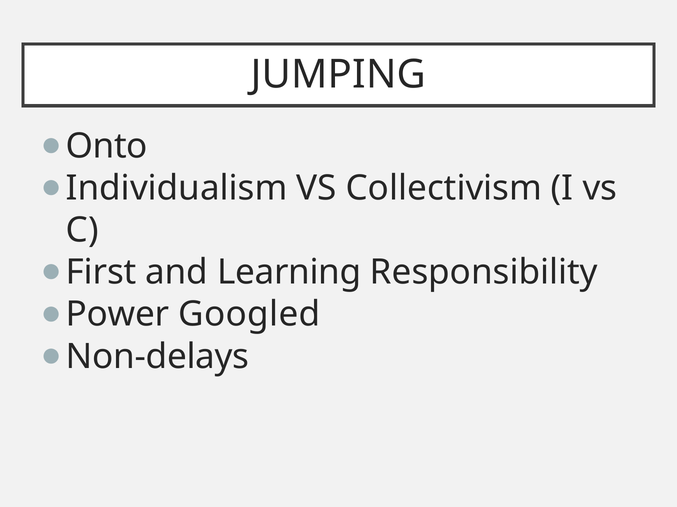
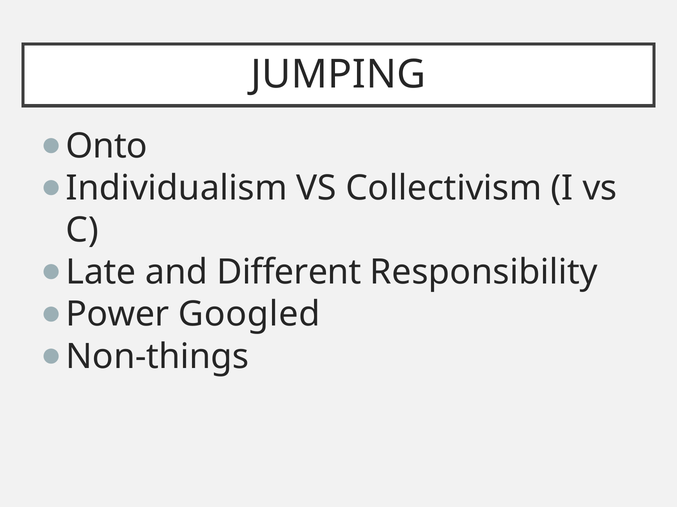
First: First -> Late
Learning: Learning -> Different
Non-delays: Non-delays -> Non-things
